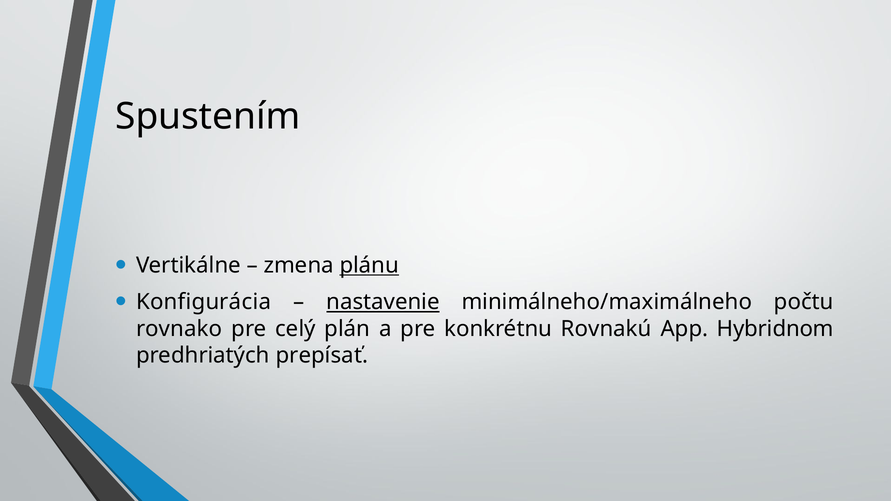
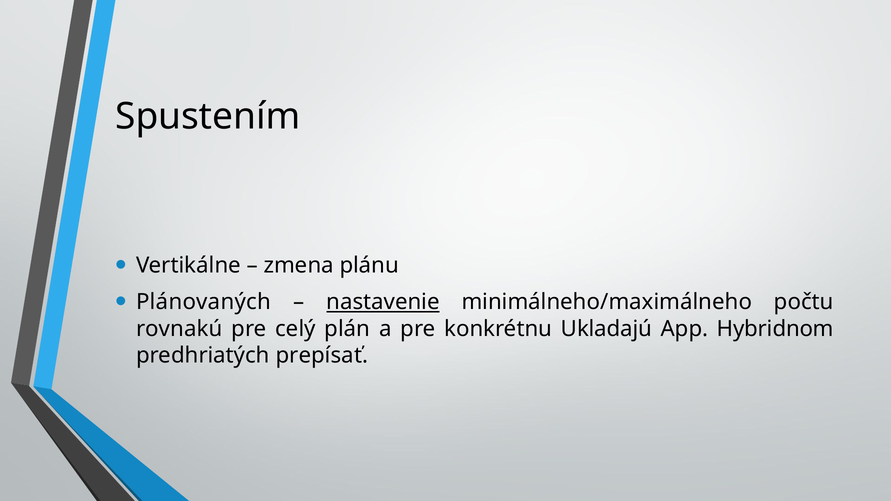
plánu underline: present -> none
Konfigurácia: Konfigurácia -> Plánovaných
rovnako: rovnako -> rovnakú
Rovnakú: Rovnakú -> Ukladajú
